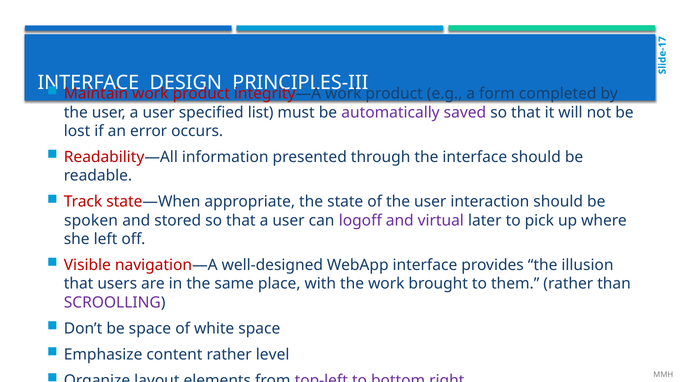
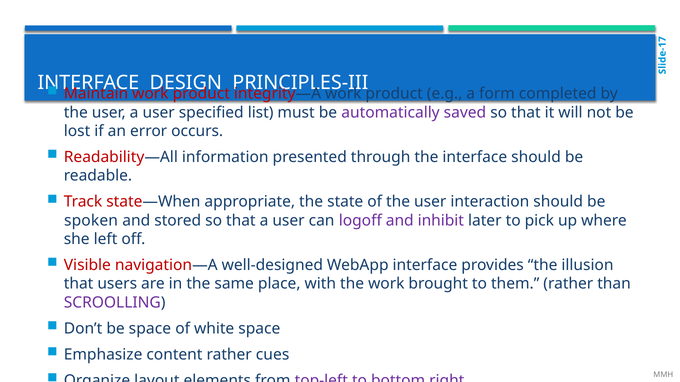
virtual: virtual -> inhibit
level: level -> cues
